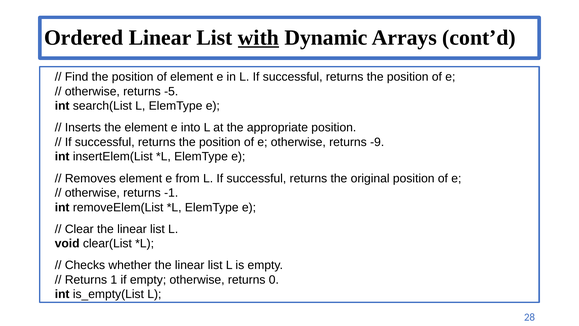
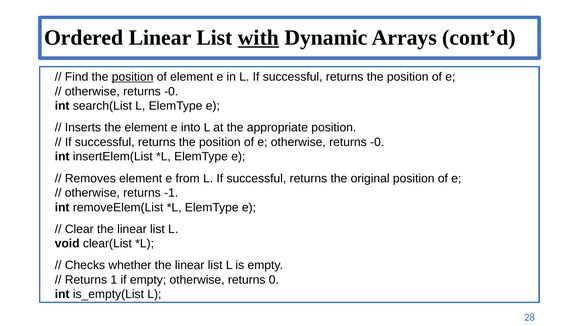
position at (133, 77) underline: none -> present
-5 at (171, 91): -5 -> -0
e otherwise returns -9: -9 -> -0
